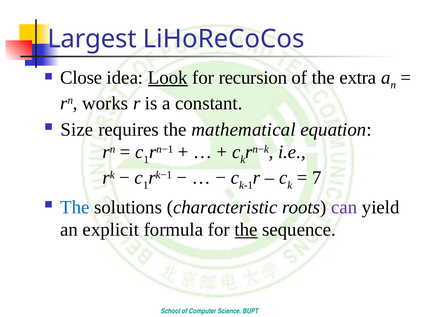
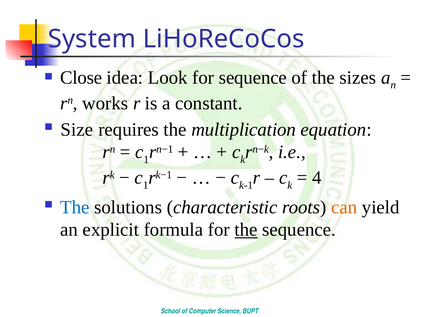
Largest: Largest -> System
Look underline: present -> none
for recursion: recursion -> sequence
extra: extra -> sizes
mathematical: mathematical -> multiplication
7: 7 -> 4
can colour: purple -> orange
